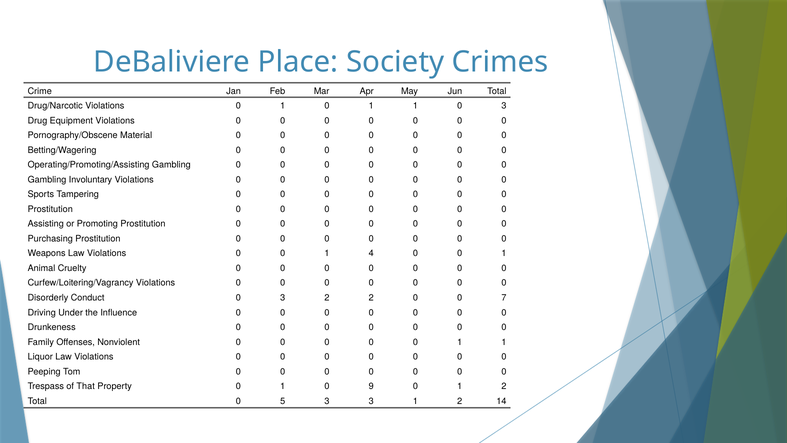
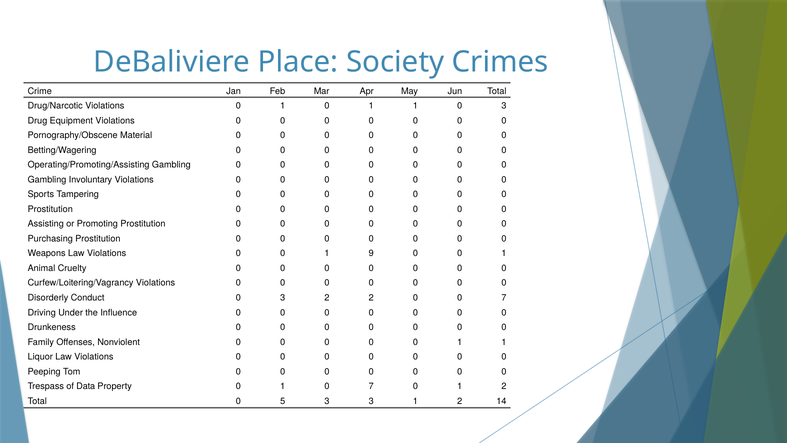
4: 4 -> 9
That: That -> Data
1 0 9: 9 -> 7
